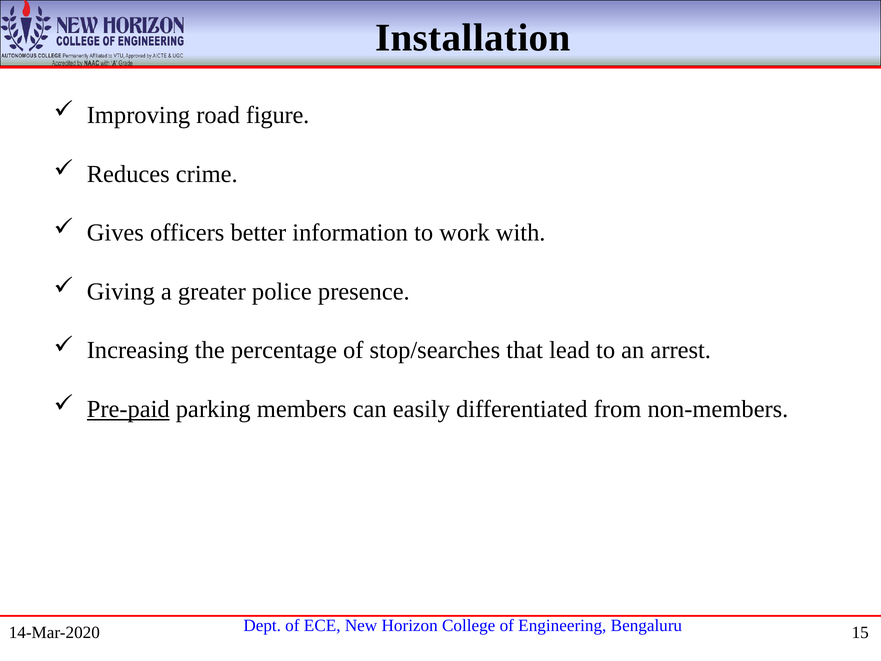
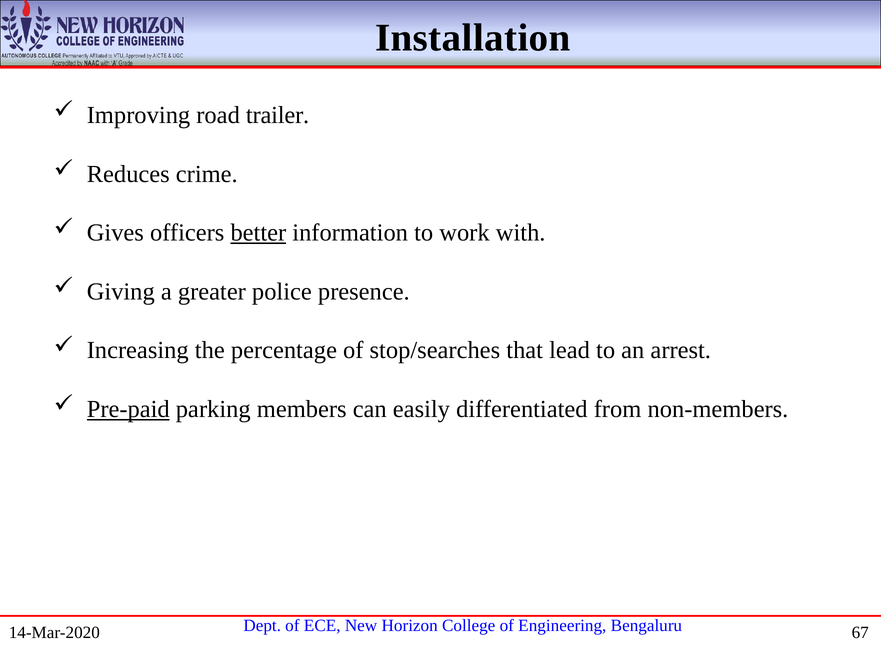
figure: figure -> trailer
better underline: none -> present
15: 15 -> 67
